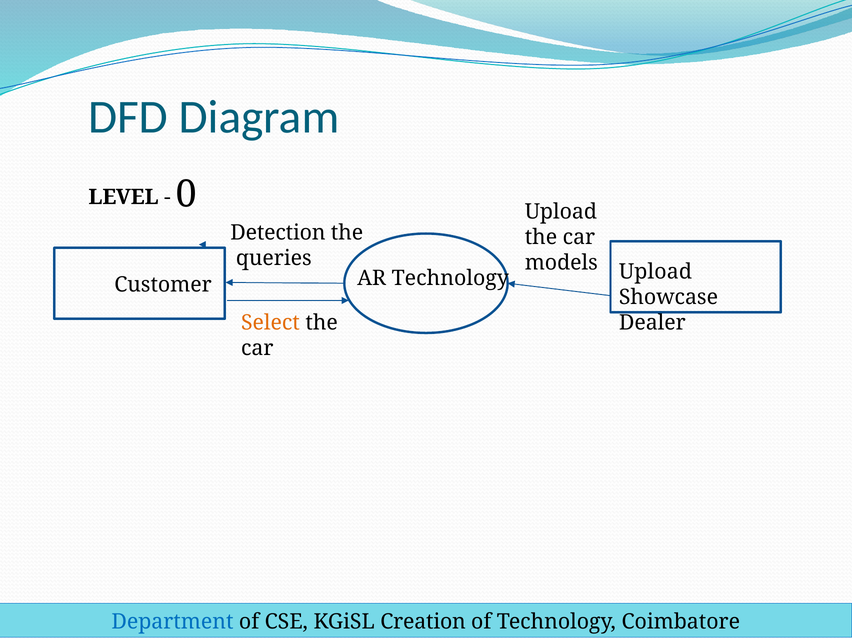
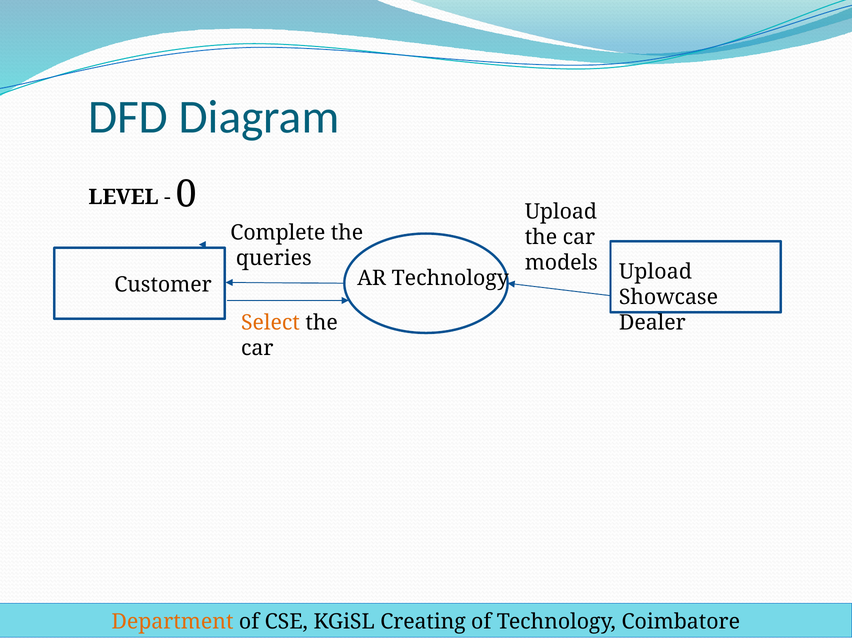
Detection: Detection -> Complete
Department colour: blue -> orange
Creation: Creation -> Creating
